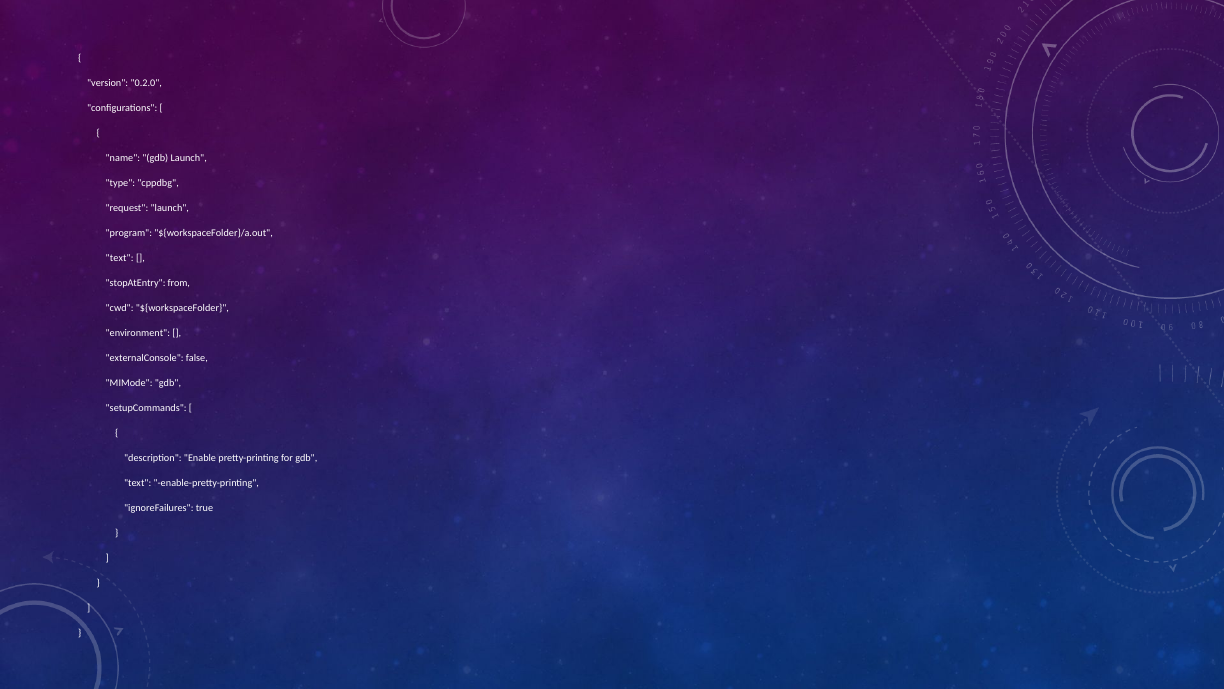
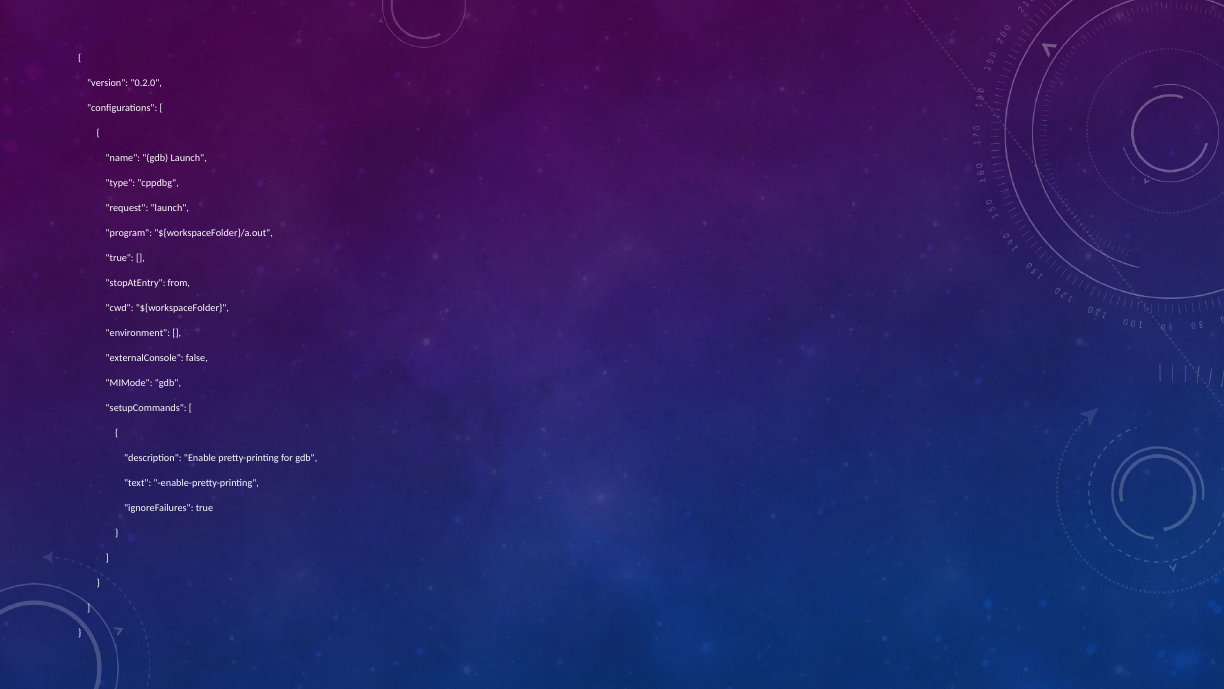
text at (120, 258): text -> true
